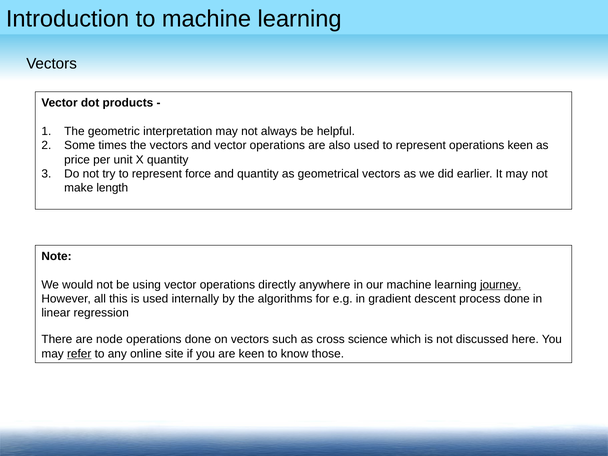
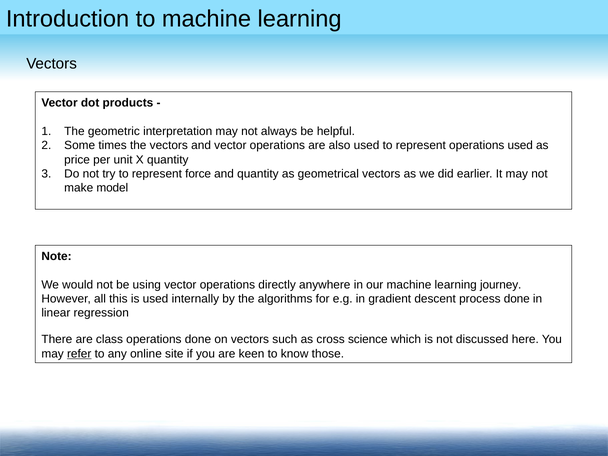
operations keen: keen -> used
length: length -> model
journey underline: present -> none
node: node -> class
